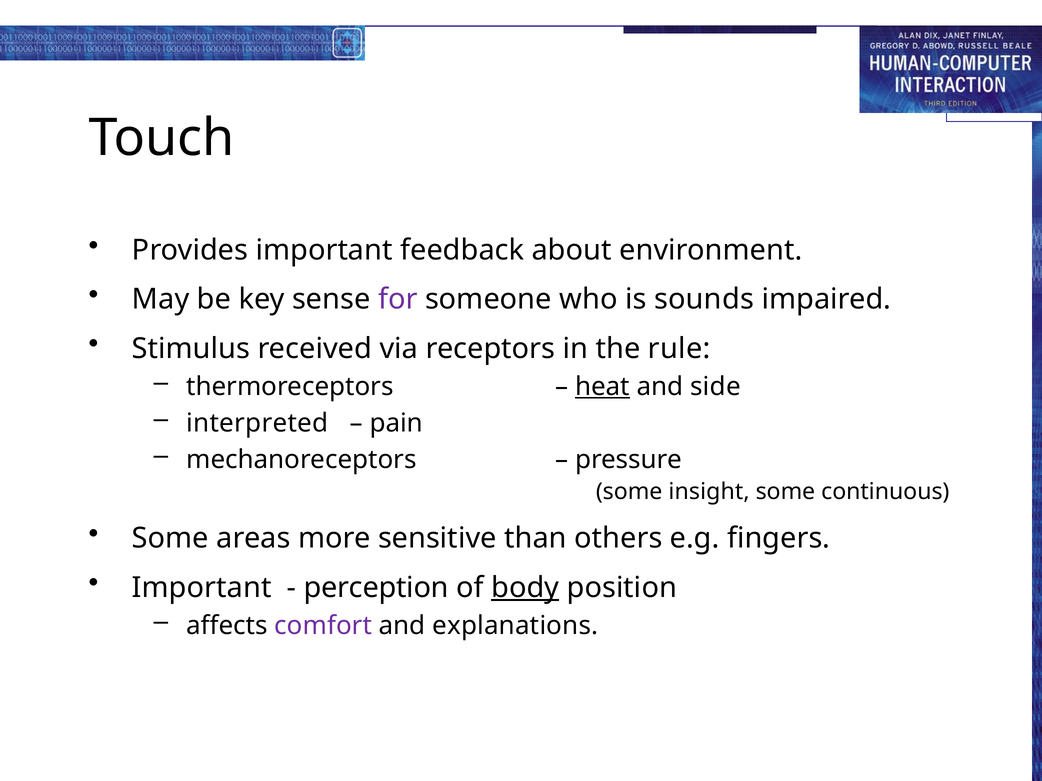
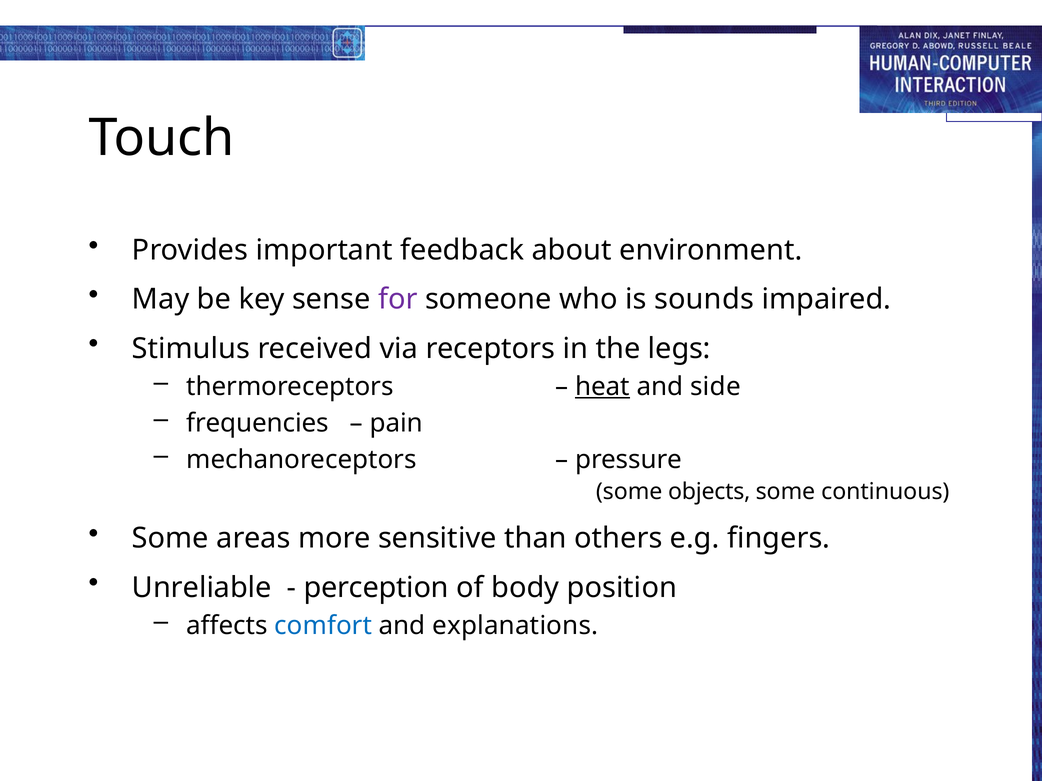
rule: rule -> legs
interpreted: interpreted -> frequencies
insight: insight -> objects
Important at (202, 588): Important -> Unreliable
body underline: present -> none
comfort colour: purple -> blue
